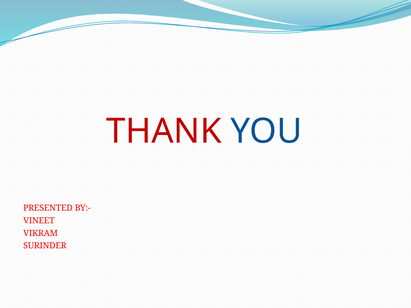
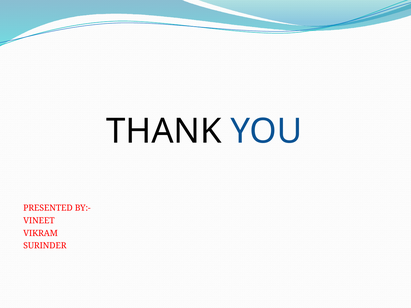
THANK colour: red -> black
